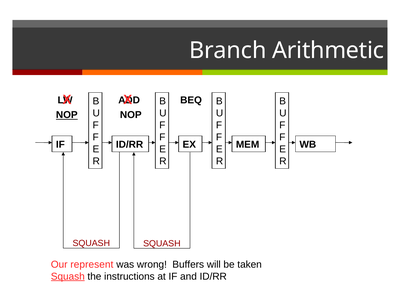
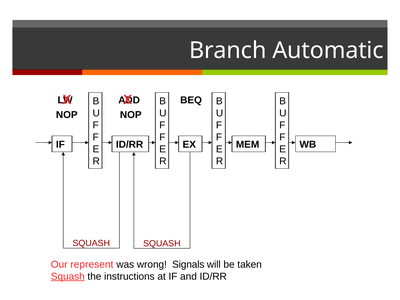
Arithmetic: Arithmetic -> Automatic
NOP at (67, 115) underline: present -> none
Buffers: Buffers -> Signals
